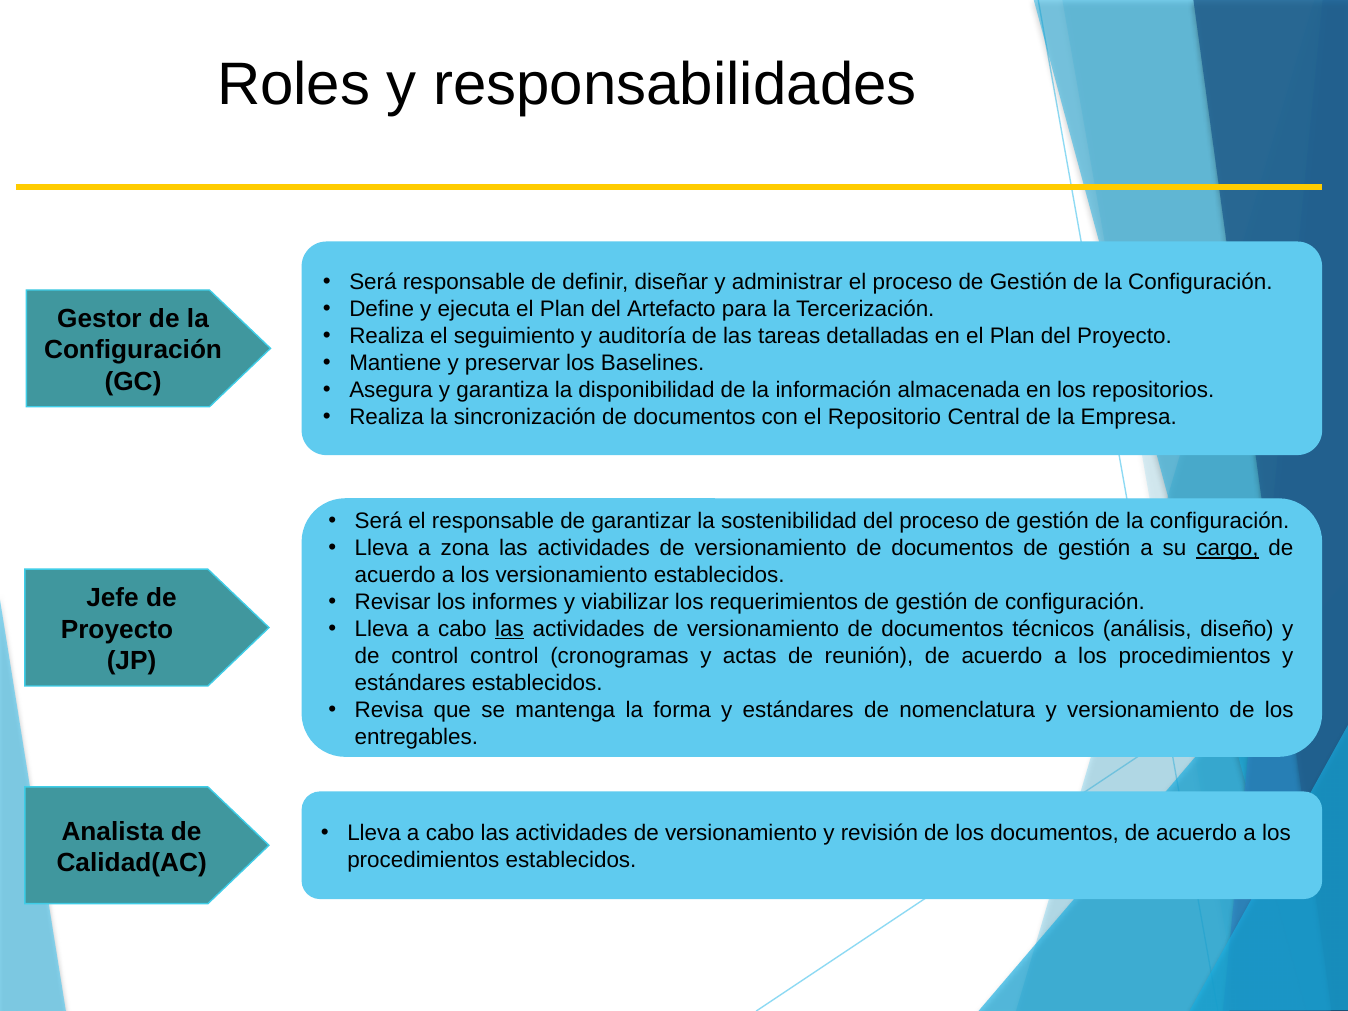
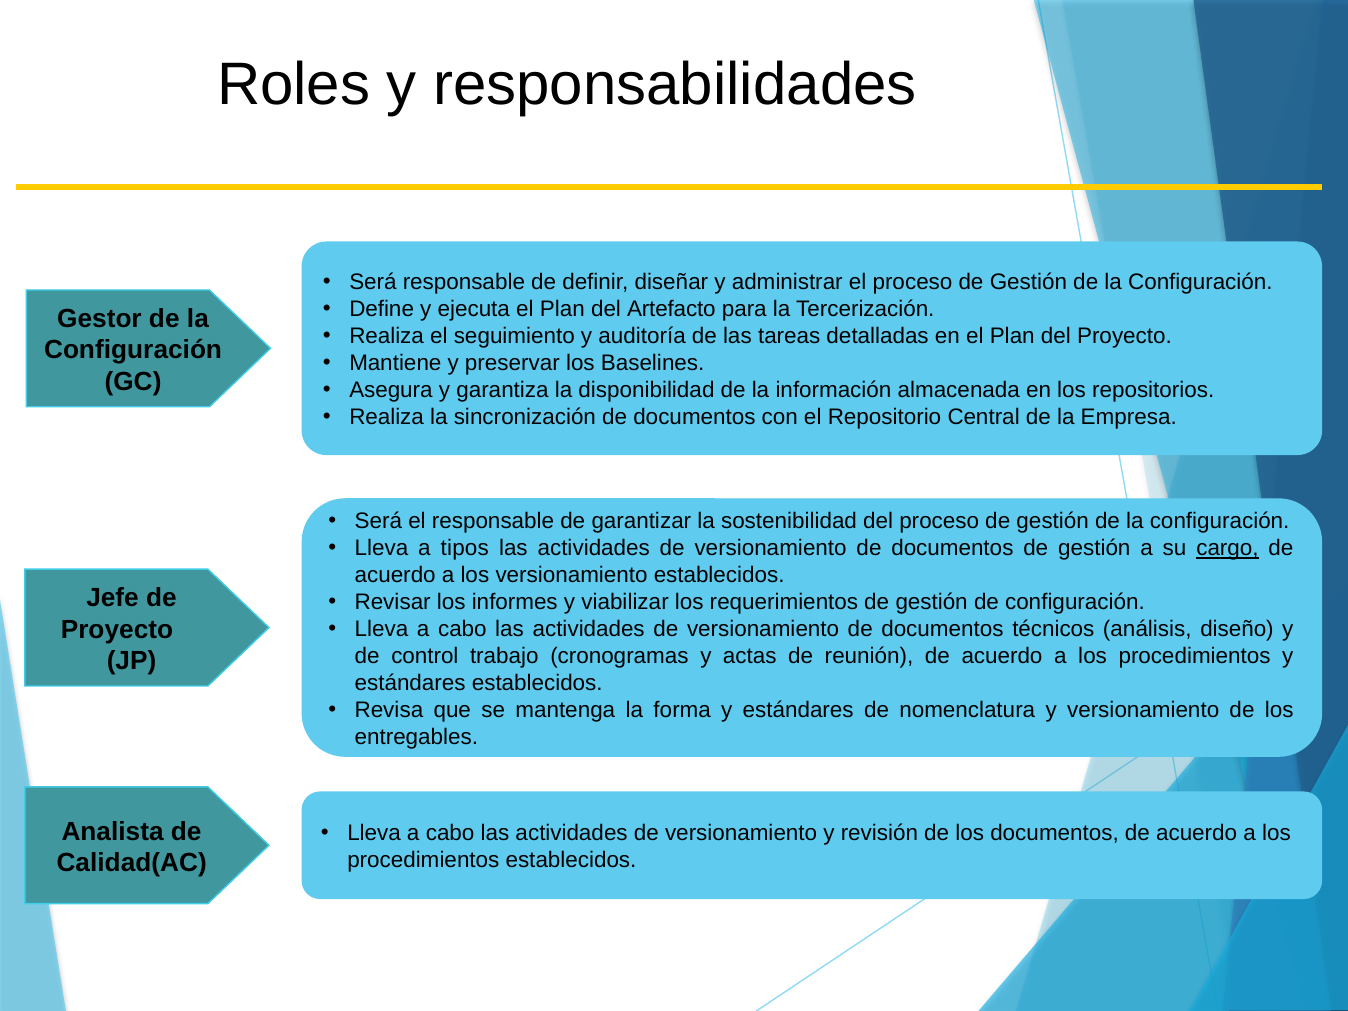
zona: zona -> tipos
las at (510, 629) underline: present -> none
control control: control -> trabajo
